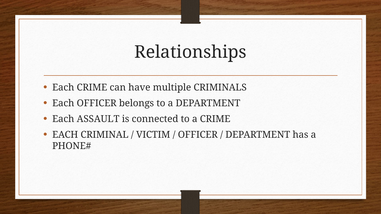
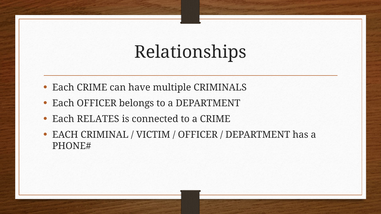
ASSAULT: ASSAULT -> RELATES
